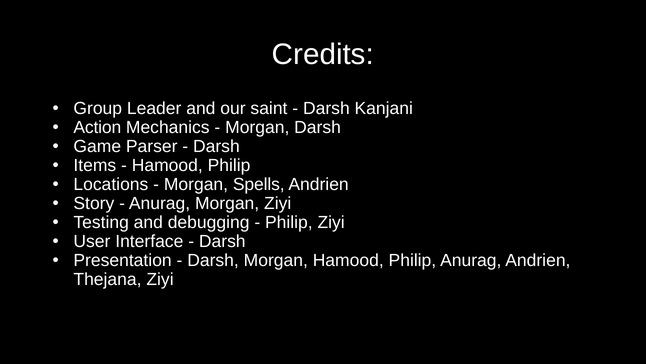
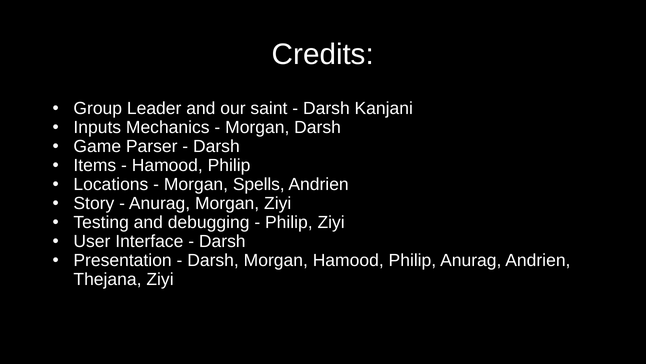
Action: Action -> Inputs
